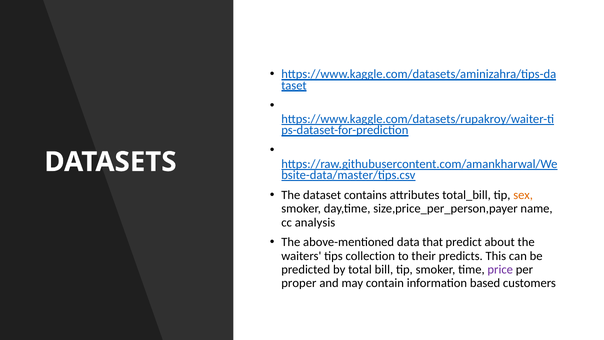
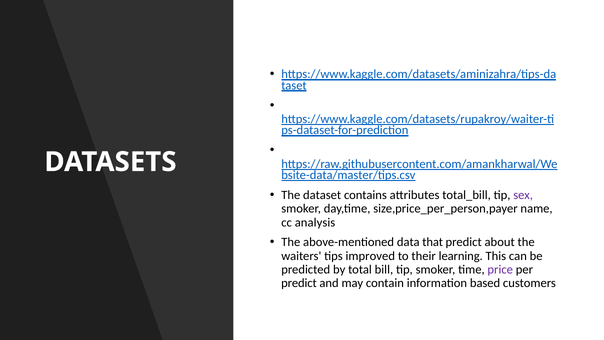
sex colour: orange -> purple
collection: collection -> improved
predicts: predicts -> learning
proper at (299, 283): proper -> predict
